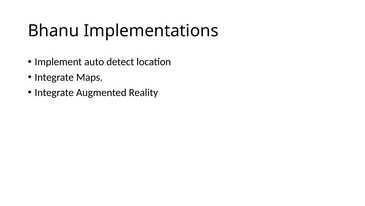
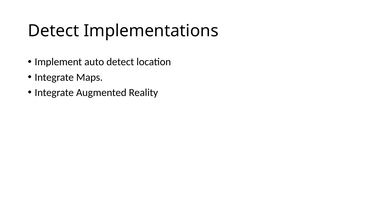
Bhanu at (54, 31): Bhanu -> Detect
